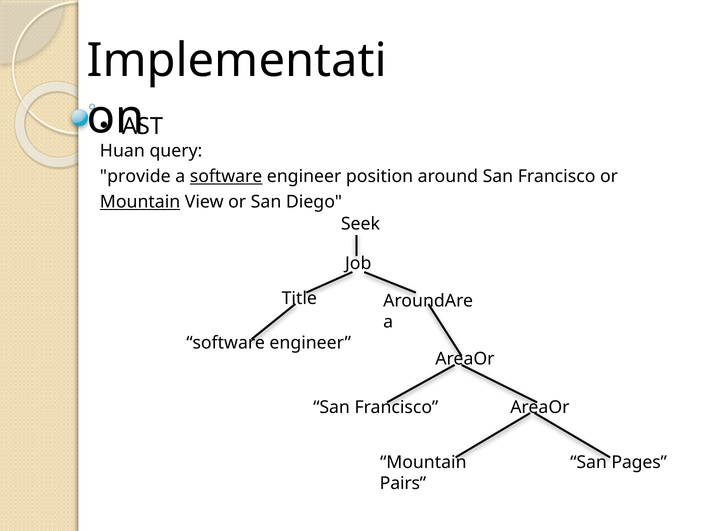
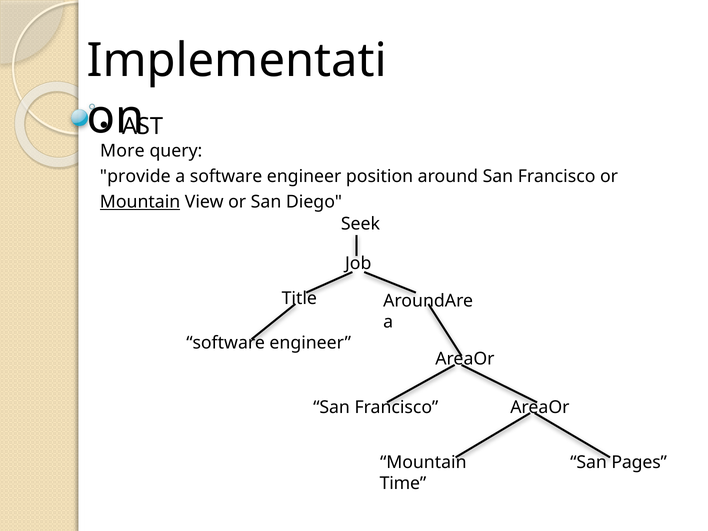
Huan: Huan -> More
software at (226, 176) underline: present -> none
Pairs: Pairs -> Time
